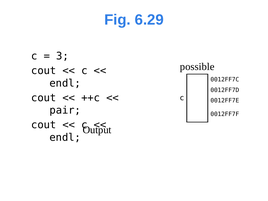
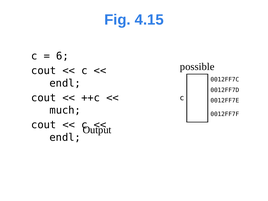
6.29: 6.29 -> 4.15
3: 3 -> 6
pair: pair -> much
